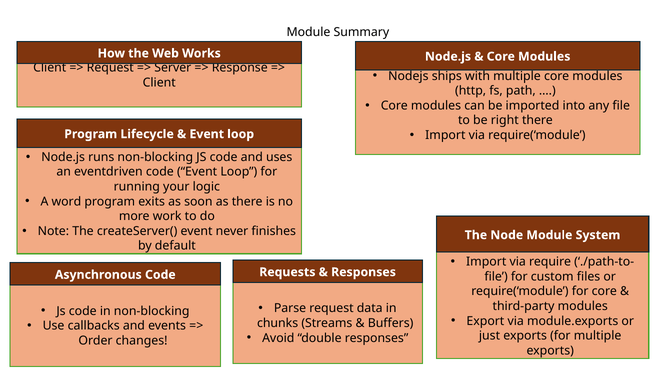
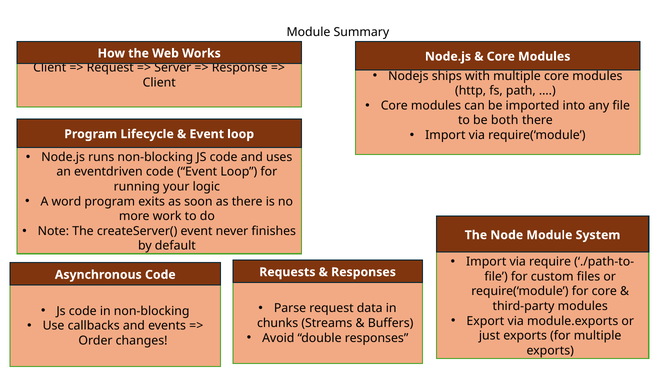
right: right -> both
